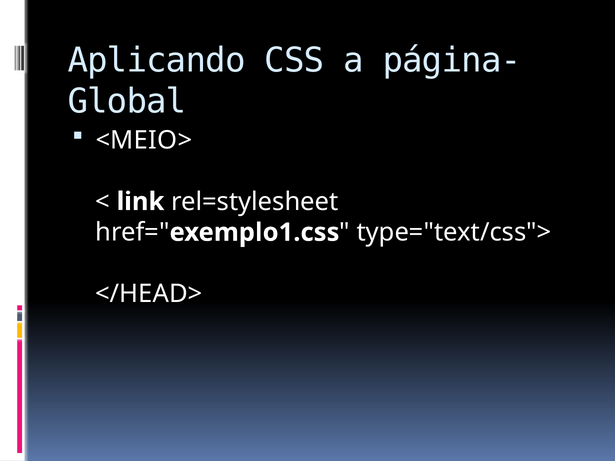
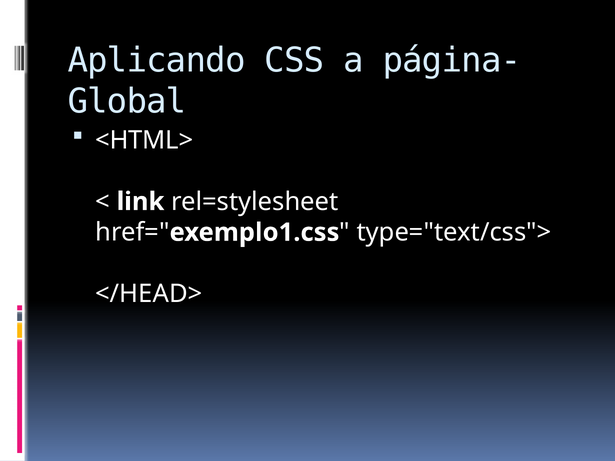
<MEIO>: <MEIO> -> <HTML>
